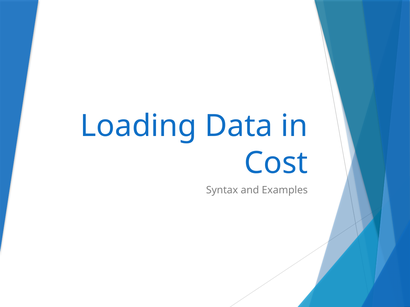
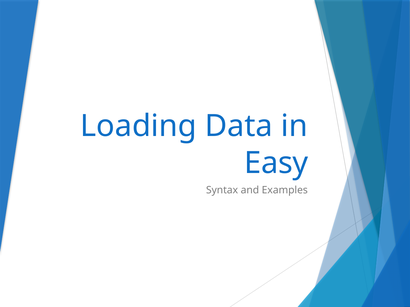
Cost: Cost -> Easy
